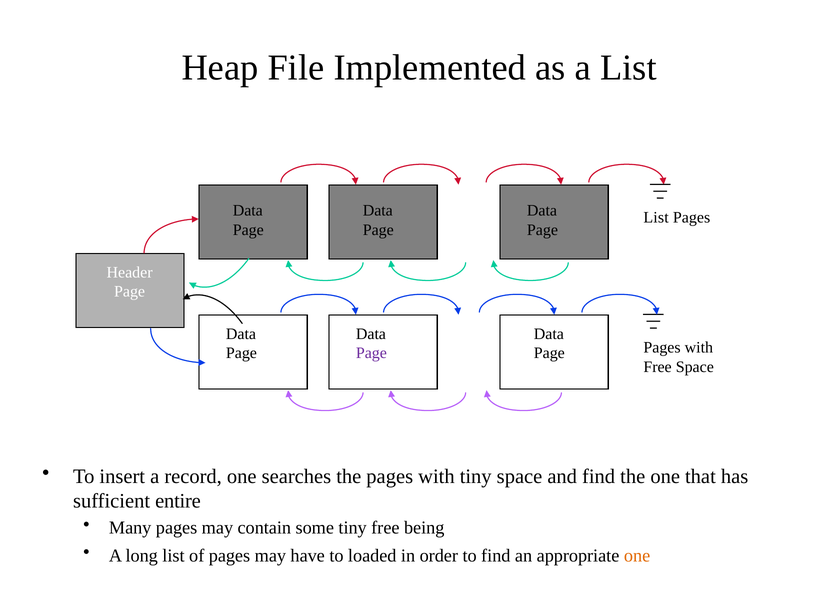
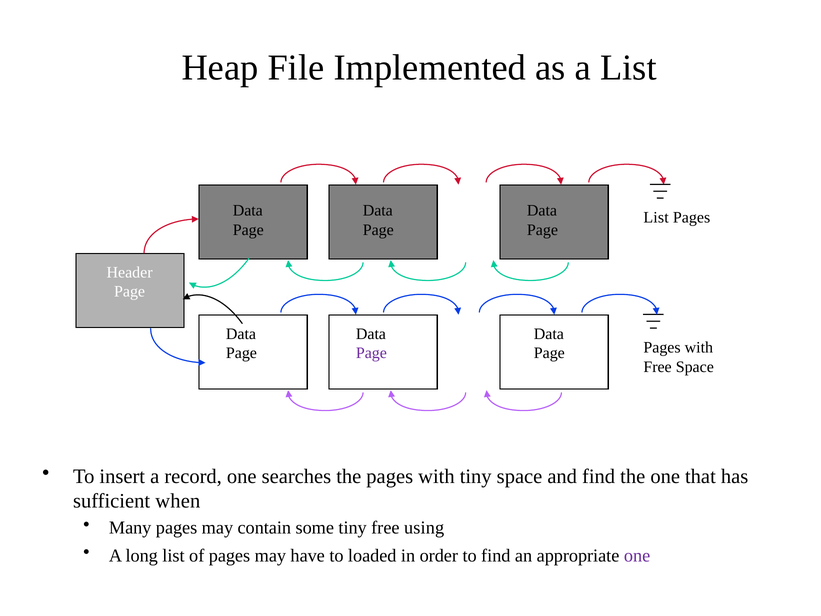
entire: entire -> when
being: being -> using
one at (637, 556) colour: orange -> purple
